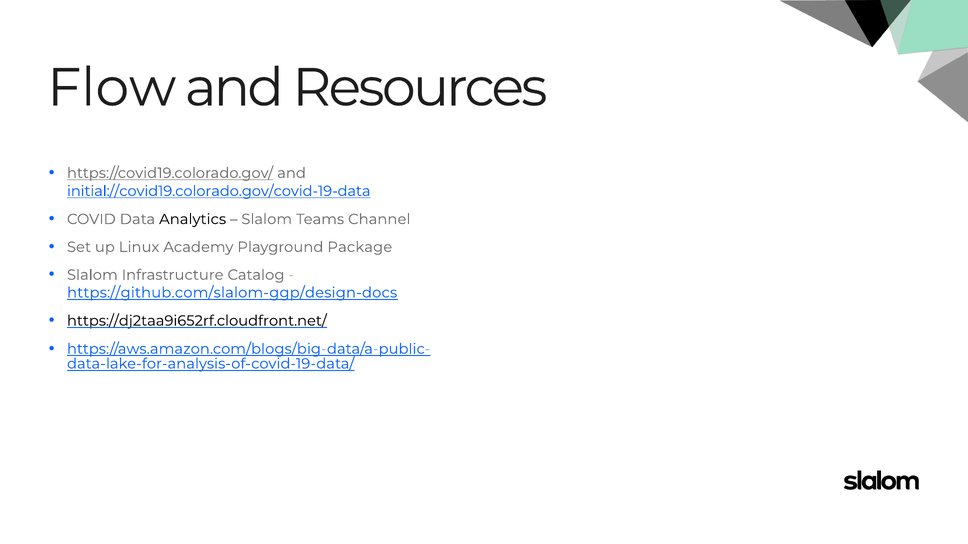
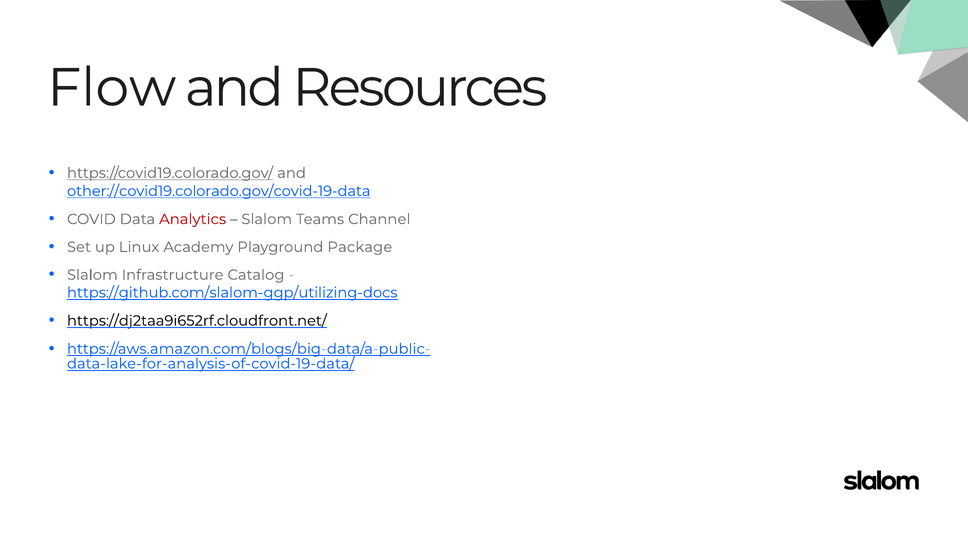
initial://covid19.colorado.gov/covid-19-data: initial://covid19.colorado.gov/covid-19-data -> other://covid19.colorado.gov/covid-19-data
Analytics colour: black -> red
https://github.com/slalom-ggp/design-docs: https://github.com/slalom-ggp/design-docs -> https://github.com/slalom-ggp/utilizing-docs
